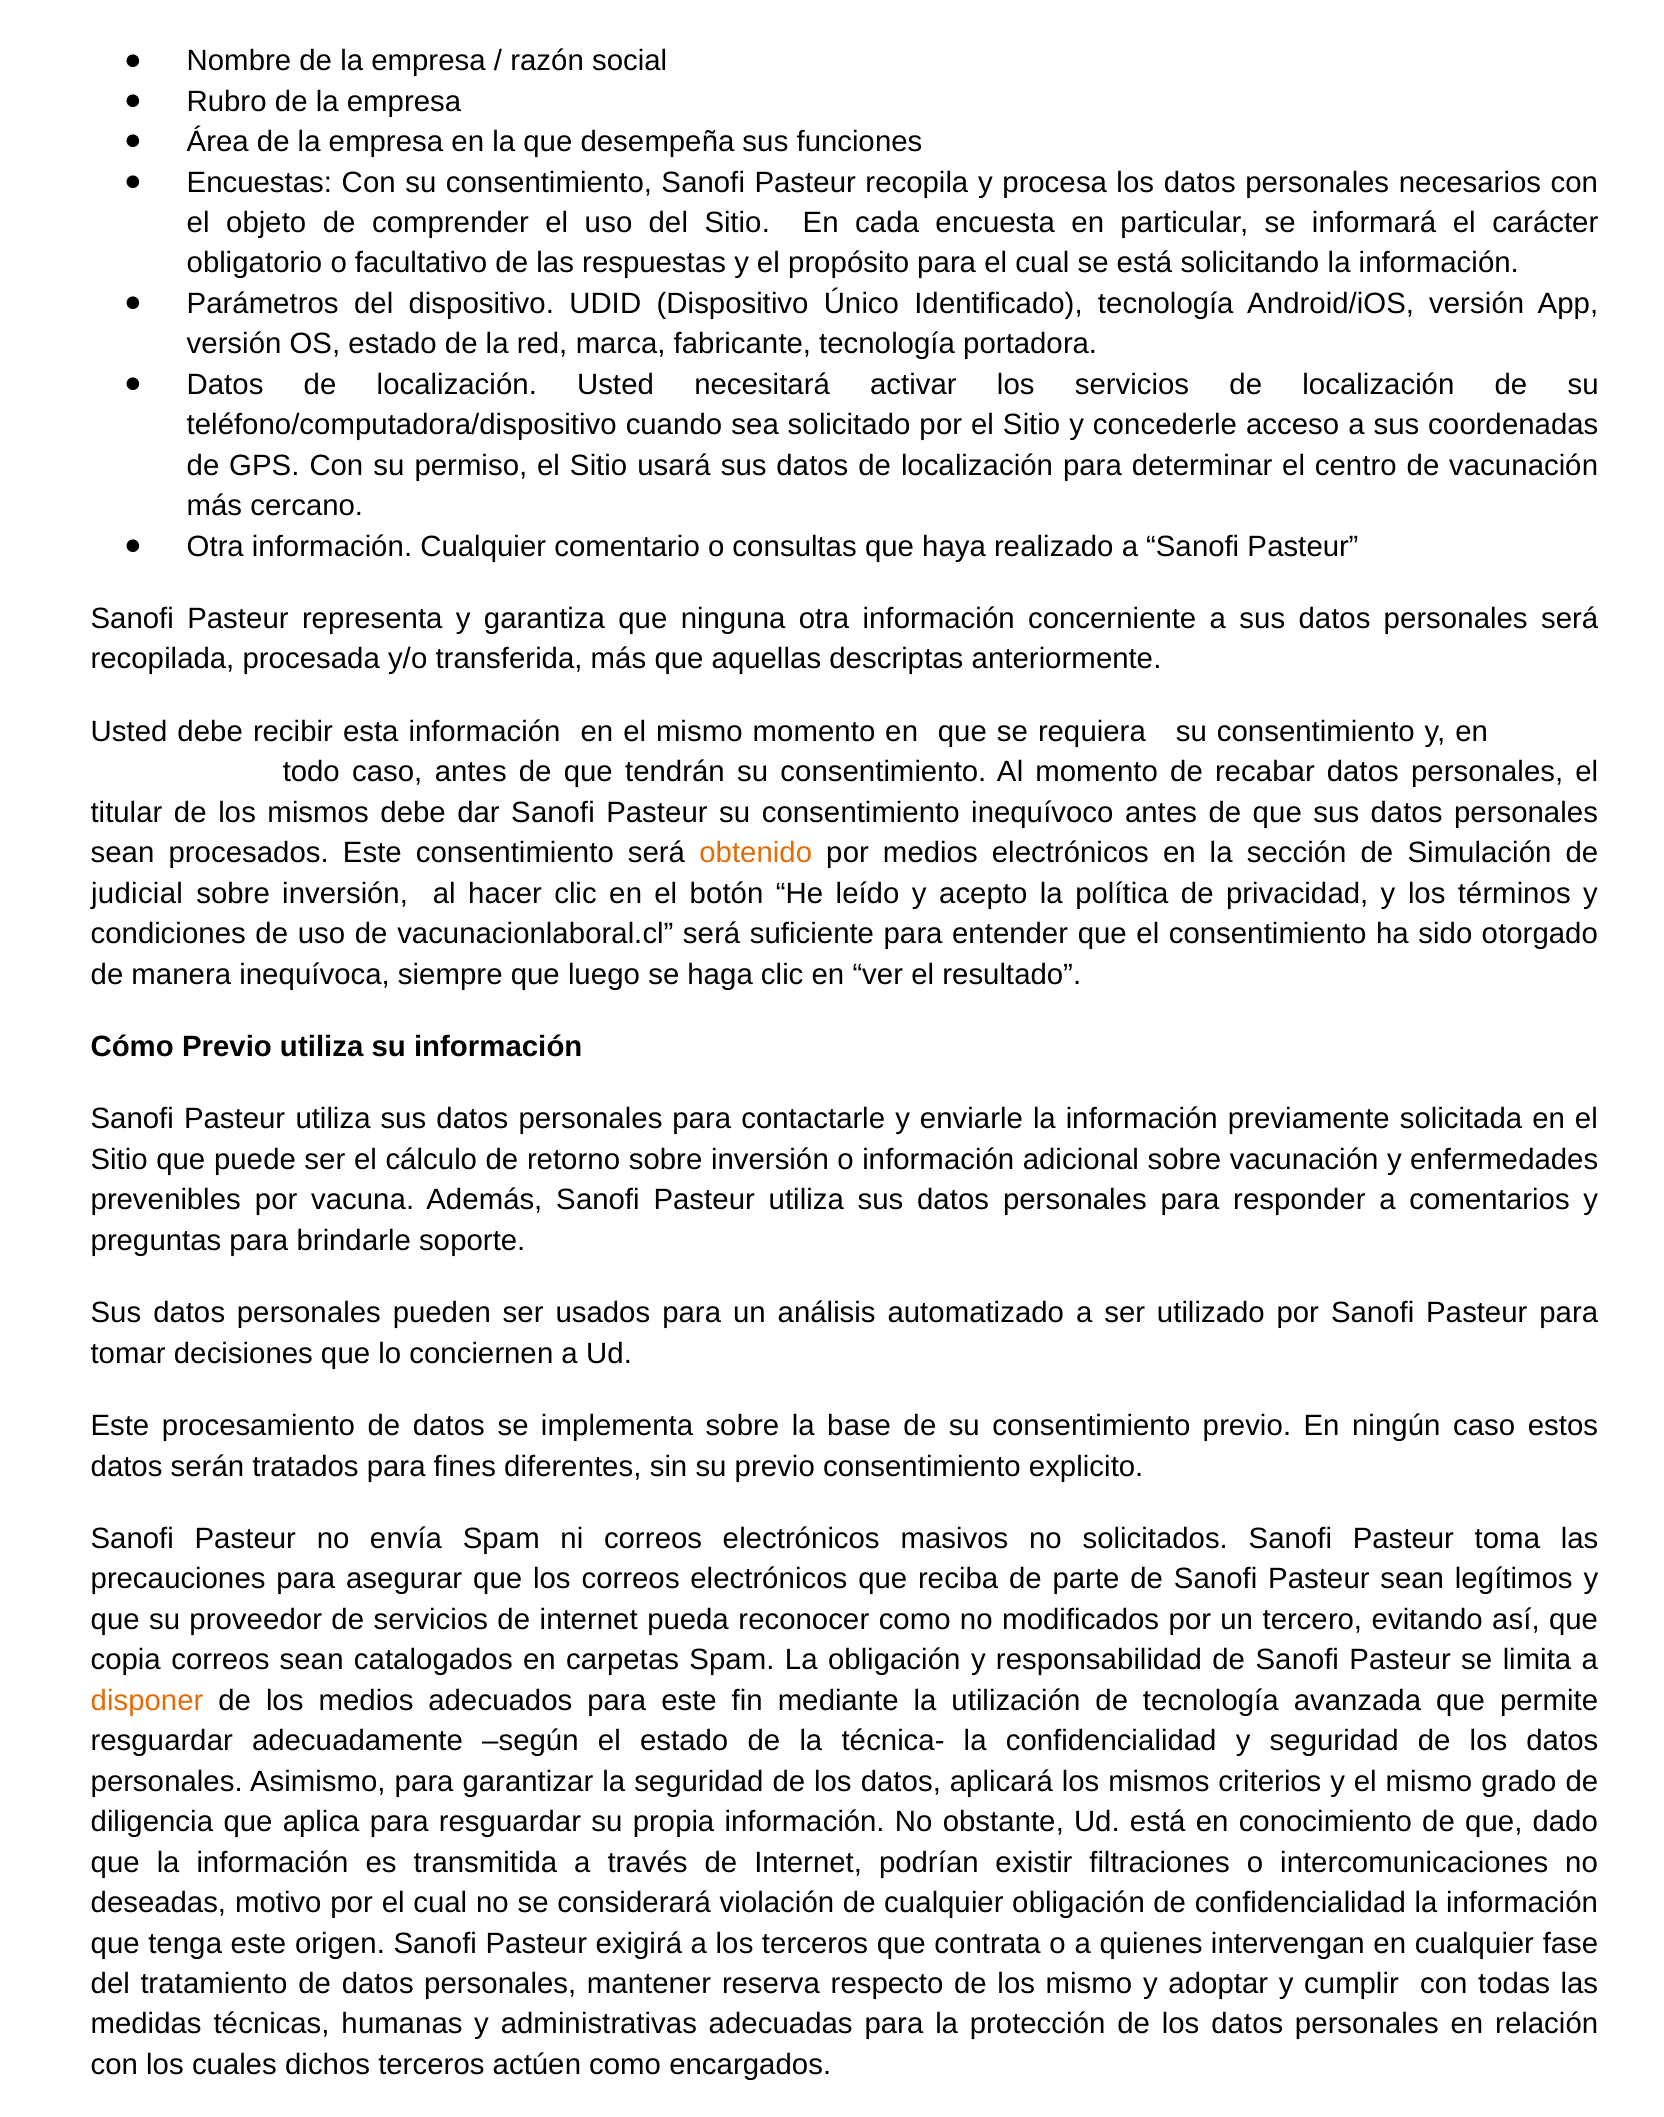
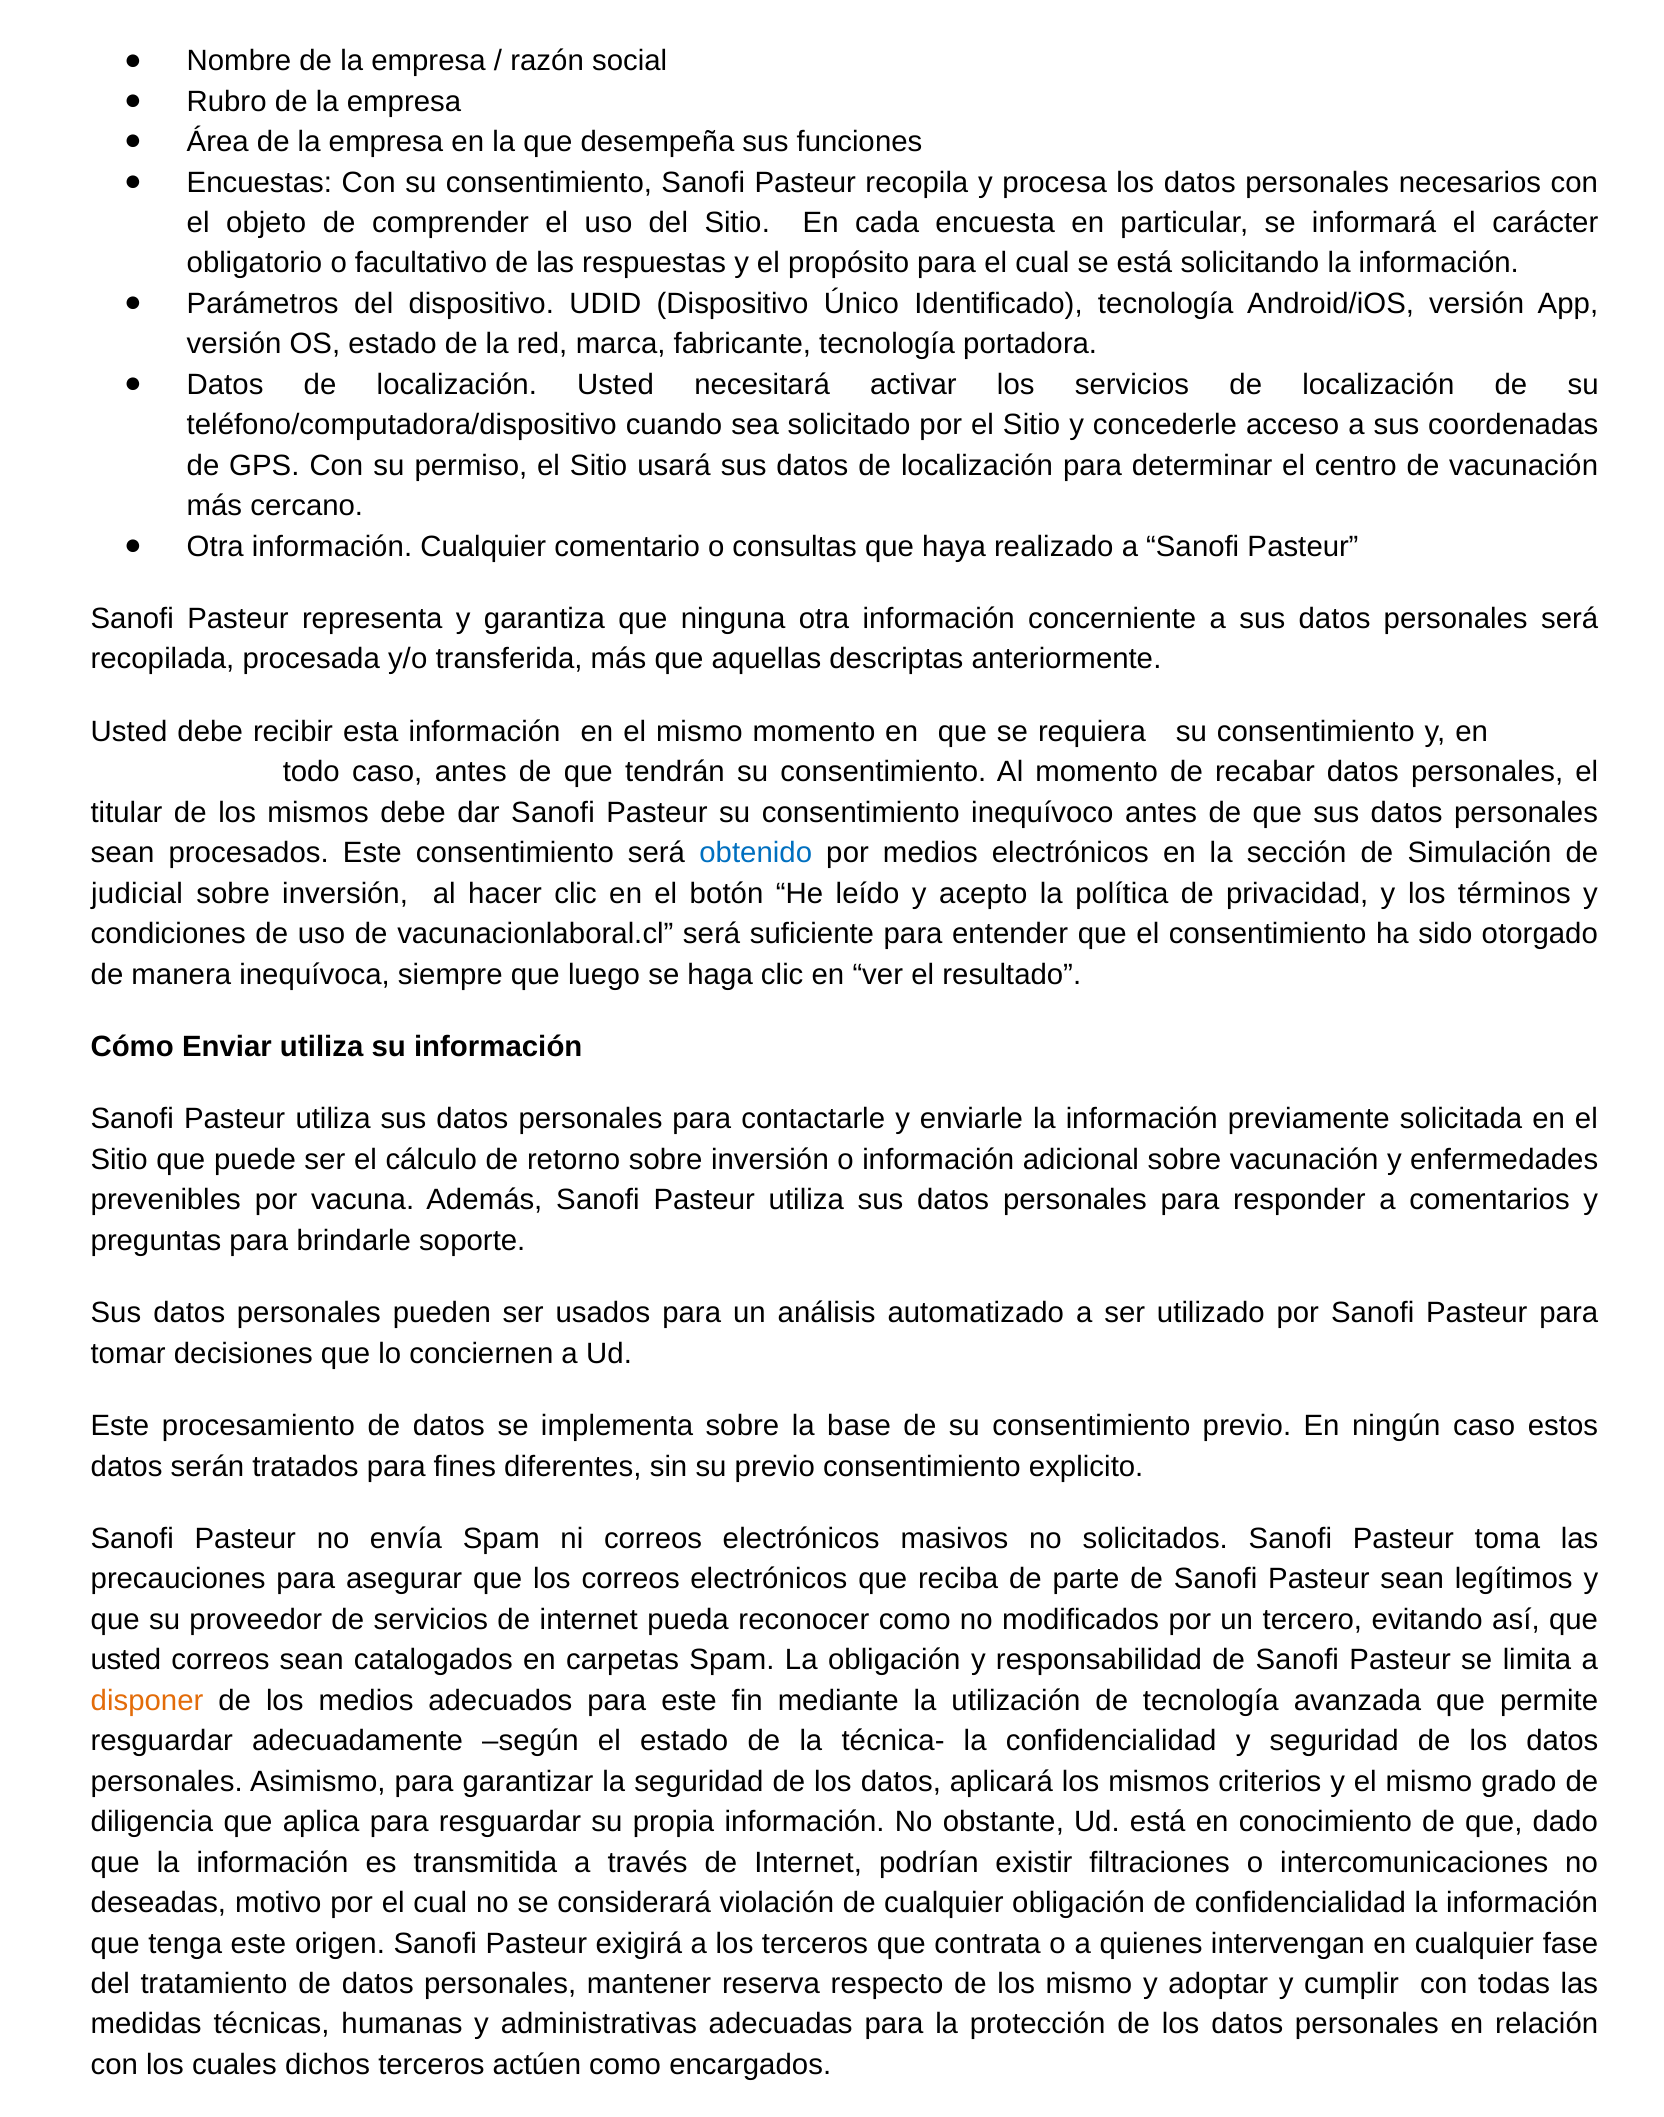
obtenido colour: orange -> blue
Cómo Previo: Previo -> Enviar
copia at (126, 1661): copia -> usted
